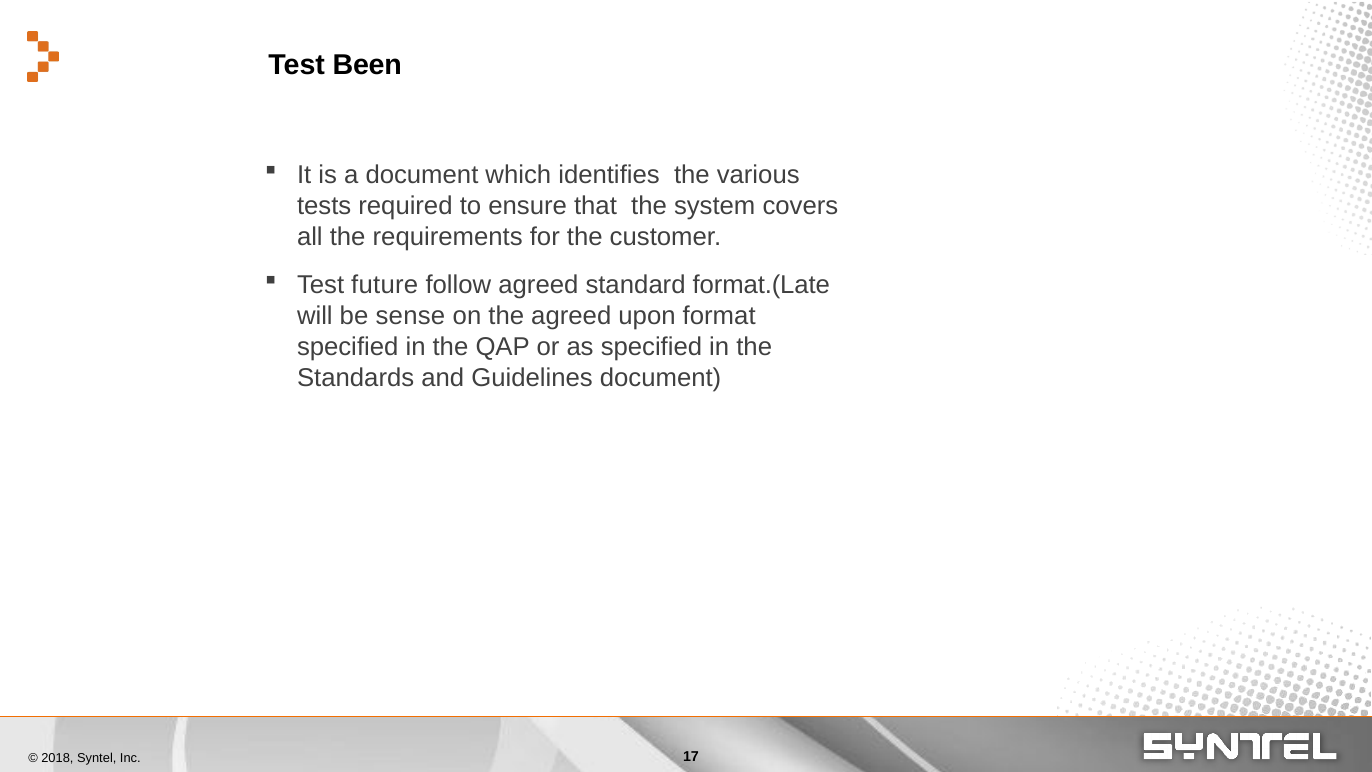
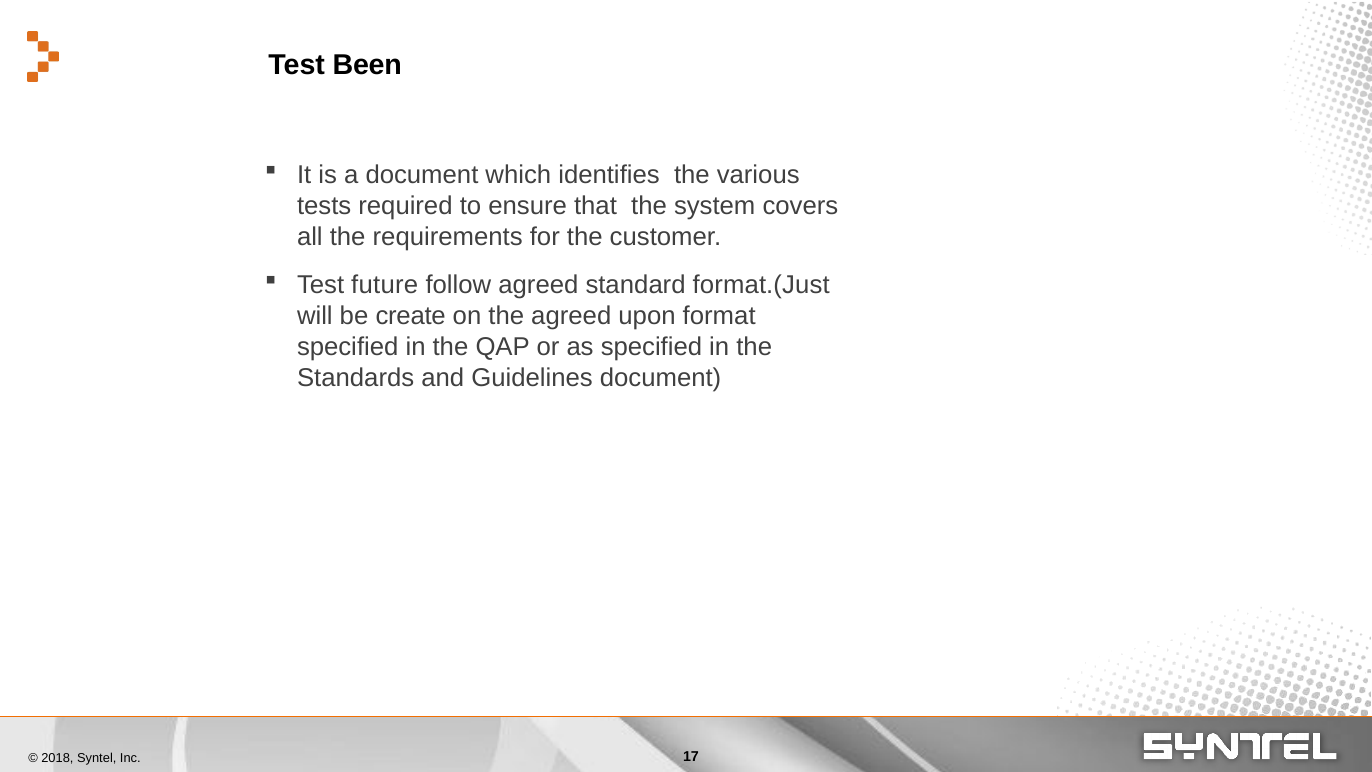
format.(Late: format.(Late -> format.(Just
sense: sense -> create
